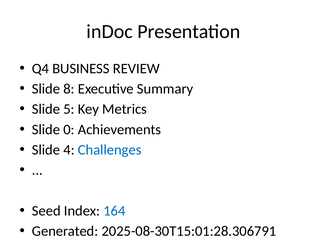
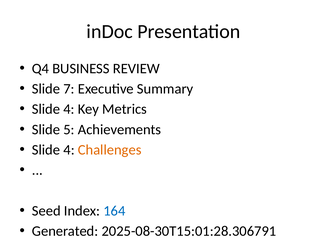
8: 8 -> 7
5 at (69, 109): 5 -> 4
0: 0 -> 5
Challenges colour: blue -> orange
